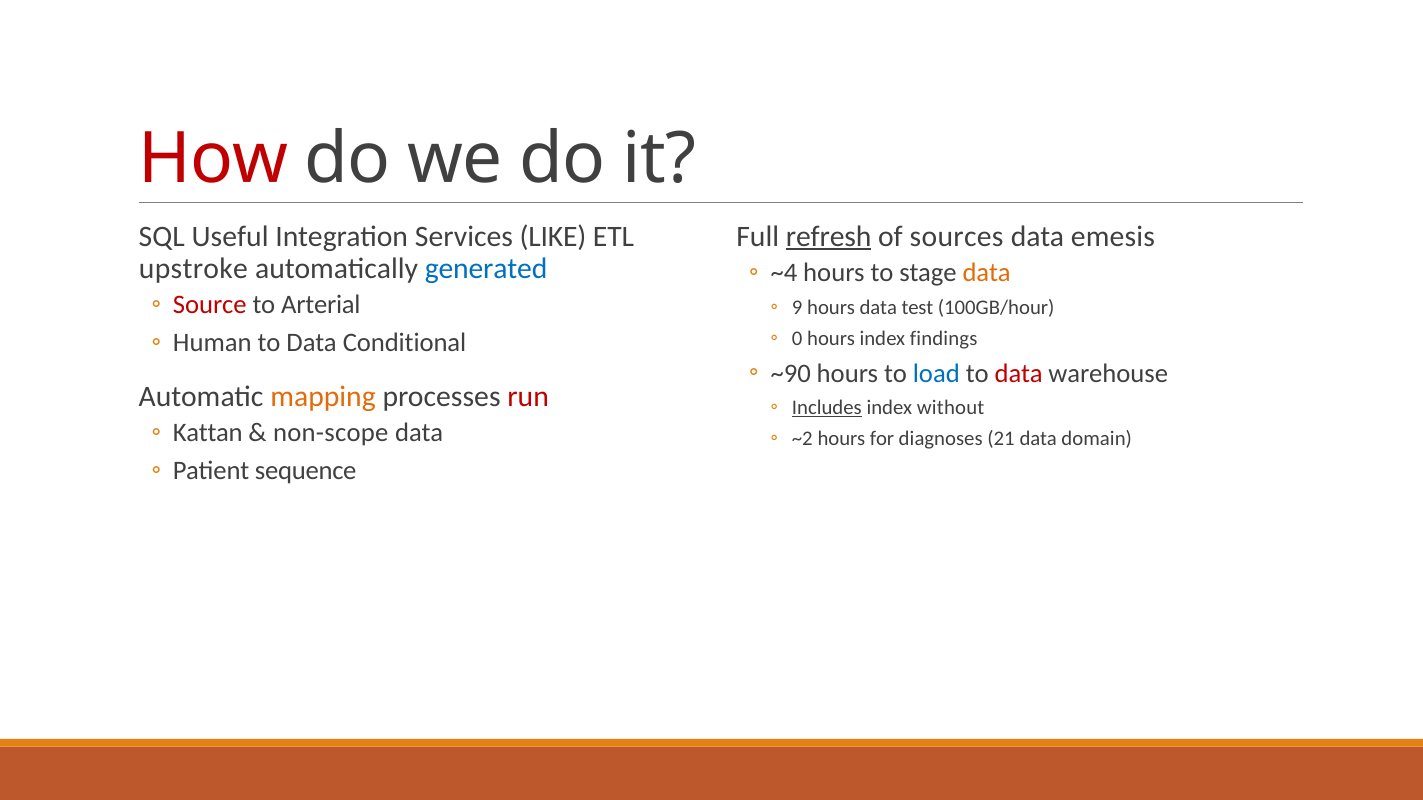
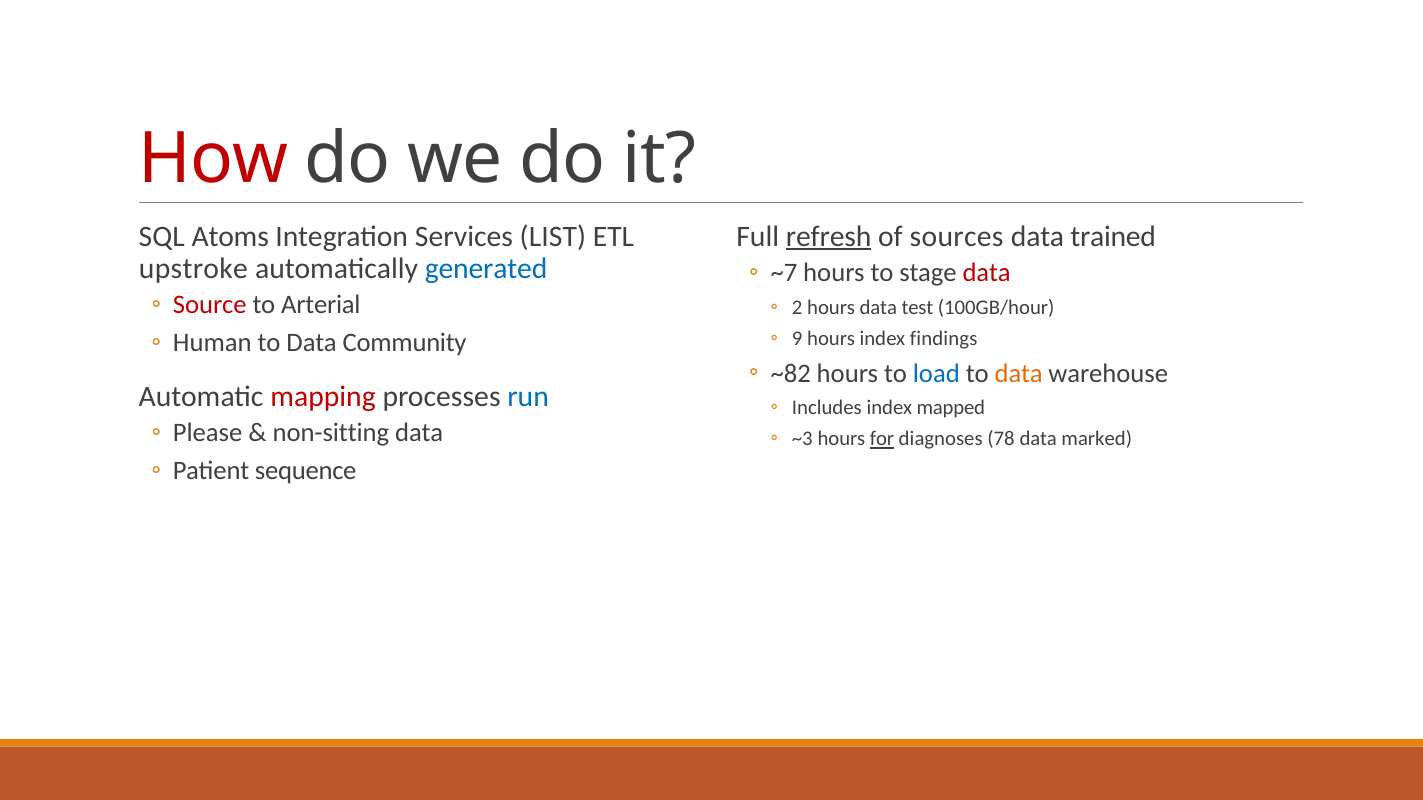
Useful: Useful -> Atoms
LIKE: LIKE -> LIST
emesis: emesis -> trained
~4: ~4 -> ~7
data at (987, 273) colour: orange -> red
9: 9 -> 2
0: 0 -> 9
Conditional: Conditional -> Community
~90: ~90 -> ~82
data at (1019, 373) colour: red -> orange
mapping colour: orange -> red
run colour: red -> blue
Includes underline: present -> none
without: without -> mapped
Kattan: Kattan -> Please
non-scope: non-scope -> non-sitting
~2: ~2 -> ~3
for underline: none -> present
21: 21 -> 78
domain: domain -> marked
